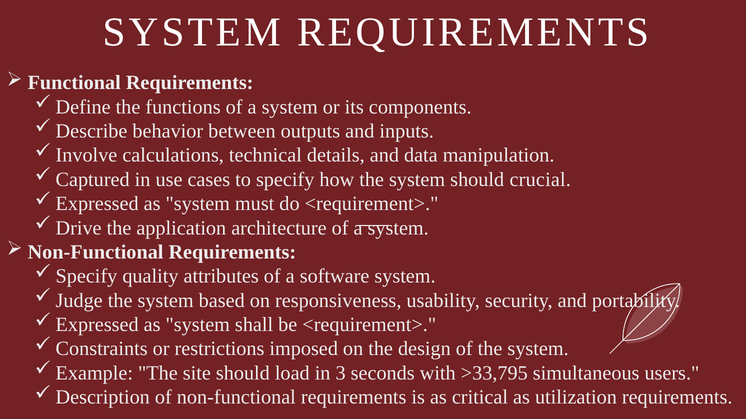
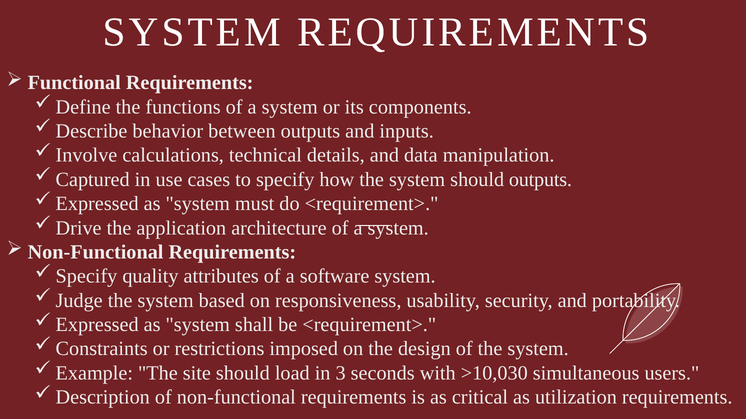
should crucial: crucial -> outputs
>33,795: >33,795 -> >10,030
